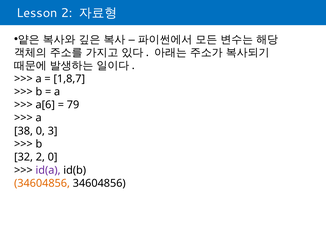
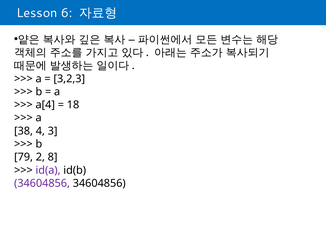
Lesson 2: 2 -> 6
1,8,7: 1,8,7 -> 3,2,3
a[6: a[6 -> a[4
79: 79 -> 18
38 0: 0 -> 4
32: 32 -> 79
2 0: 0 -> 8
34604856 at (42, 183) colour: orange -> purple
